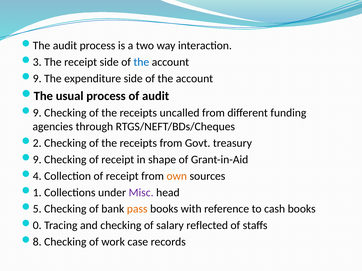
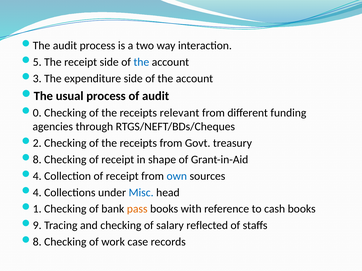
3: 3 -> 5
9 at (37, 79): 9 -> 3
9 at (37, 113): 9 -> 0
uncalled: uncalled -> relevant
9 at (37, 160): 9 -> 8
own colour: orange -> blue
1 at (37, 193): 1 -> 4
Misc colour: purple -> blue
5: 5 -> 1
0: 0 -> 9
